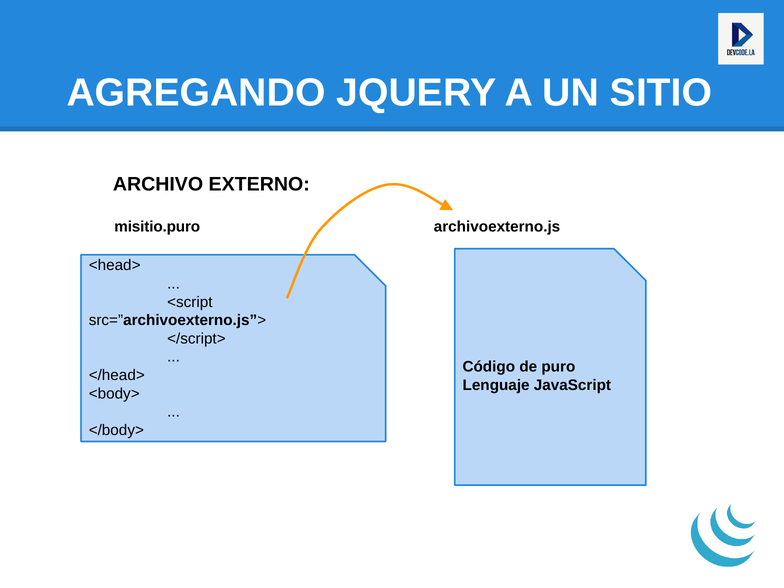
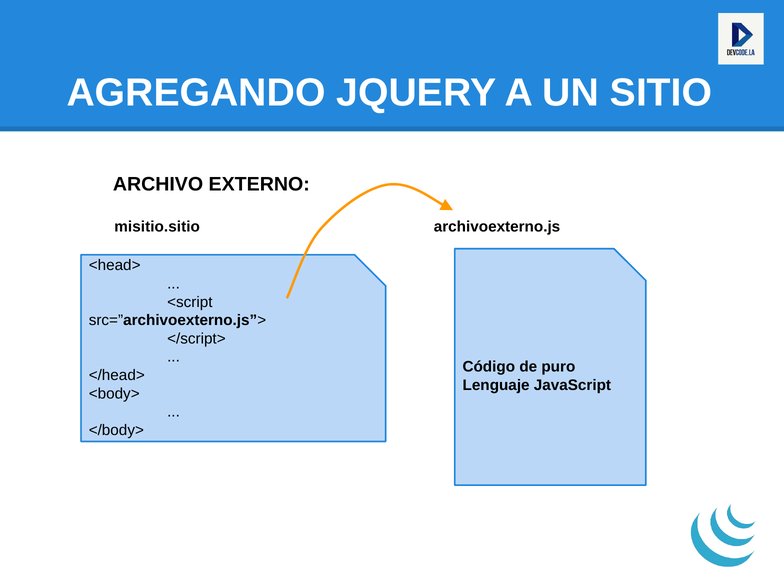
misitio.puro: misitio.puro -> misitio.sitio
